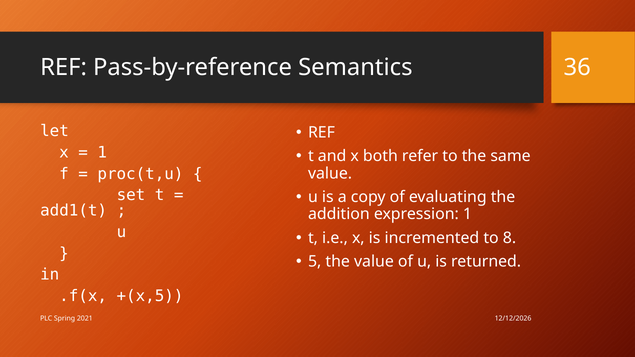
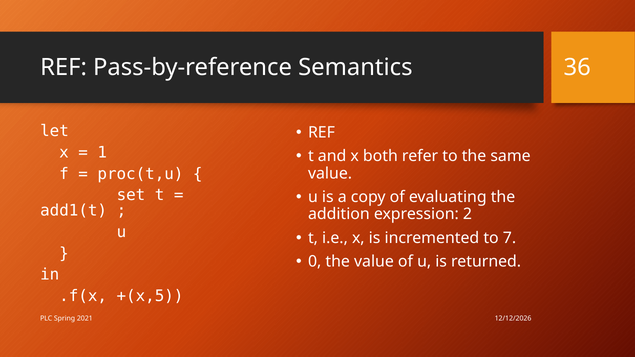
expression 1: 1 -> 2
8: 8 -> 7
5: 5 -> 0
